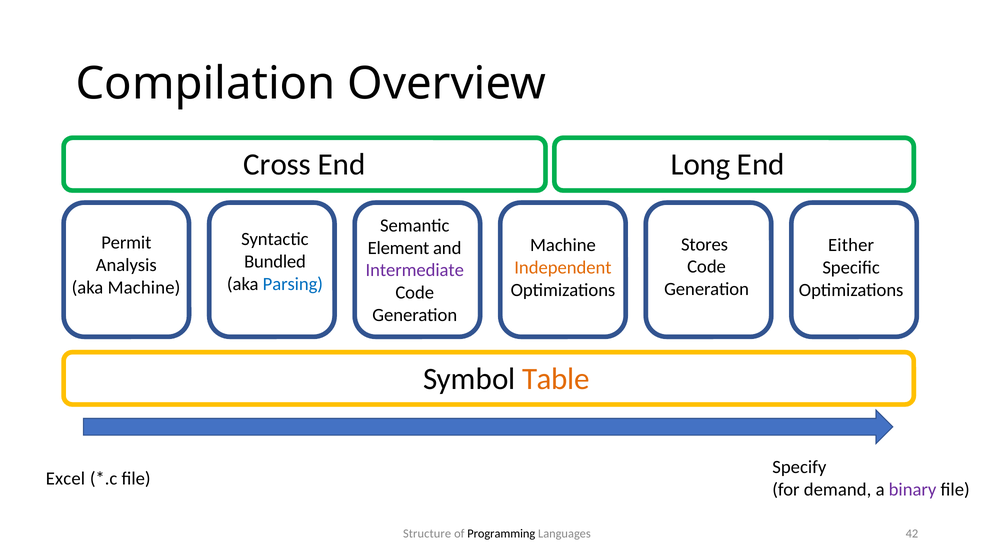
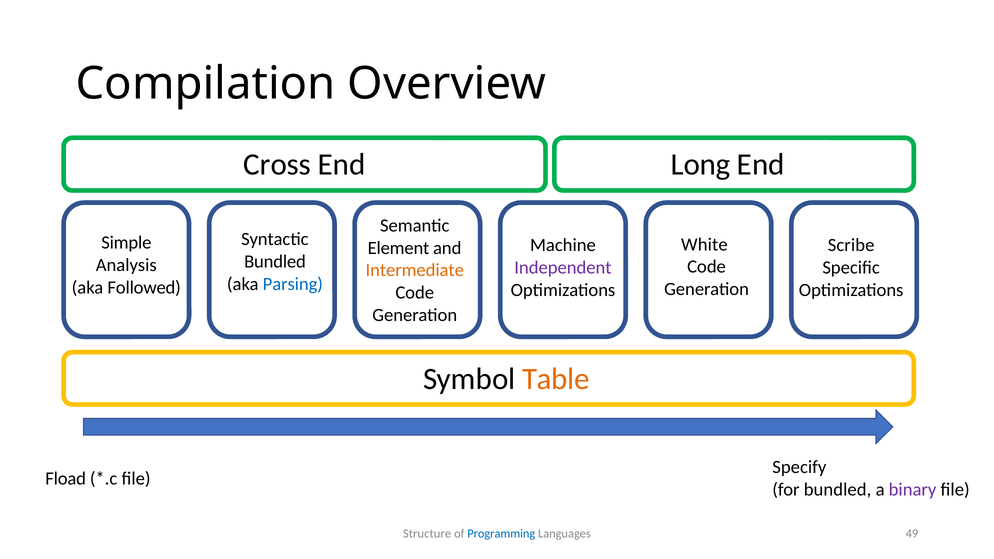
Permit: Permit -> Simple
Stores: Stores -> White
Either: Either -> Scribe
Independent colour: orange -> purple
Intermediate colour: purple -> orange
aka Machine: Machine -> Followed
Excel: Excel -> Fload
for demand: demand -> bundled
Programming colour: black -> blue
42: 42 -> 49
